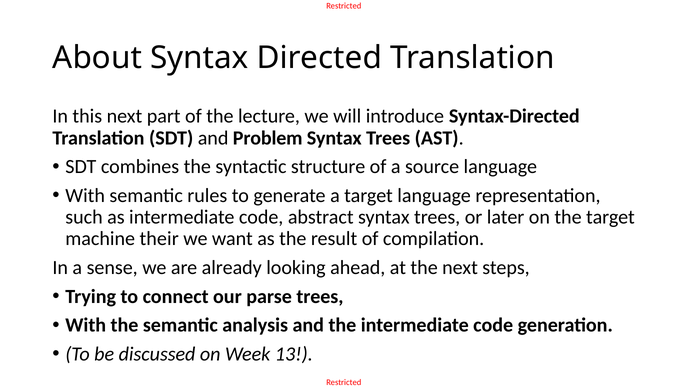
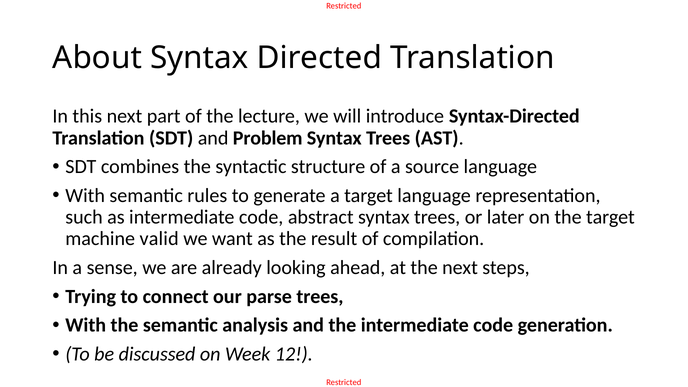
their: their -> valid
13: 13 -> 12
